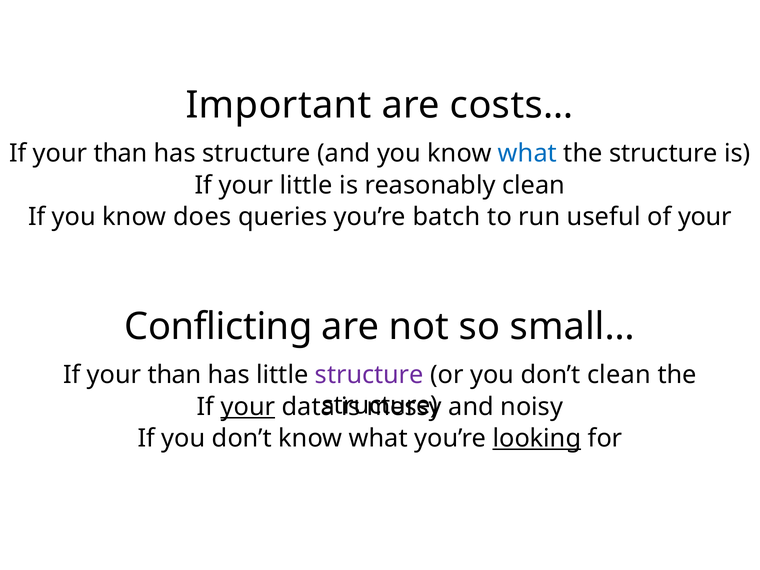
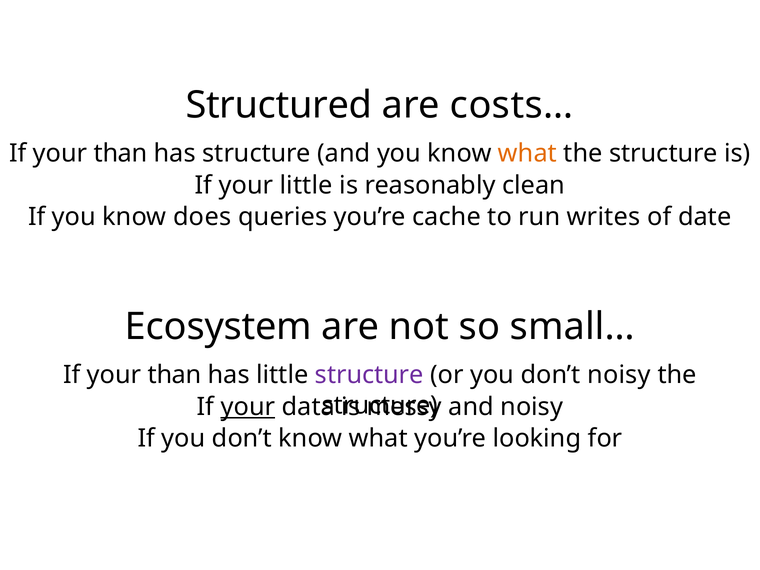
Important: Important -> Structured
what at (527, 153) colour: blue -> orange
batch: batch -> cache
useful: useful -> writes
of your: your -> date
Conflicting: Conflicting -> Ecosystem
don’t clean: clean -> noisy
looking underline: present -> none
